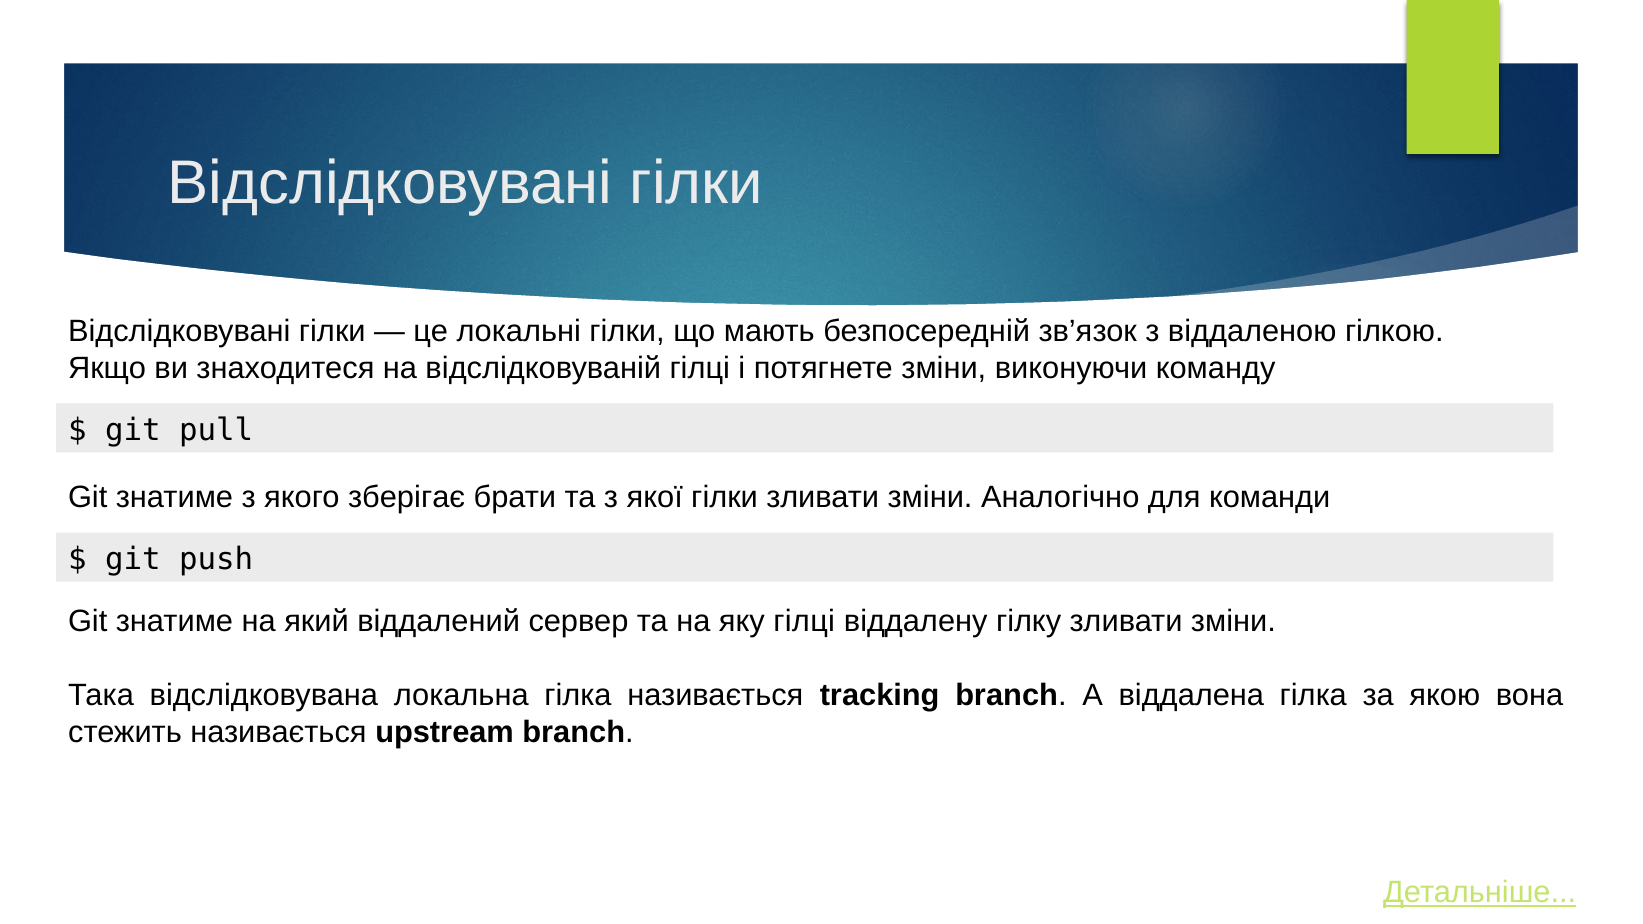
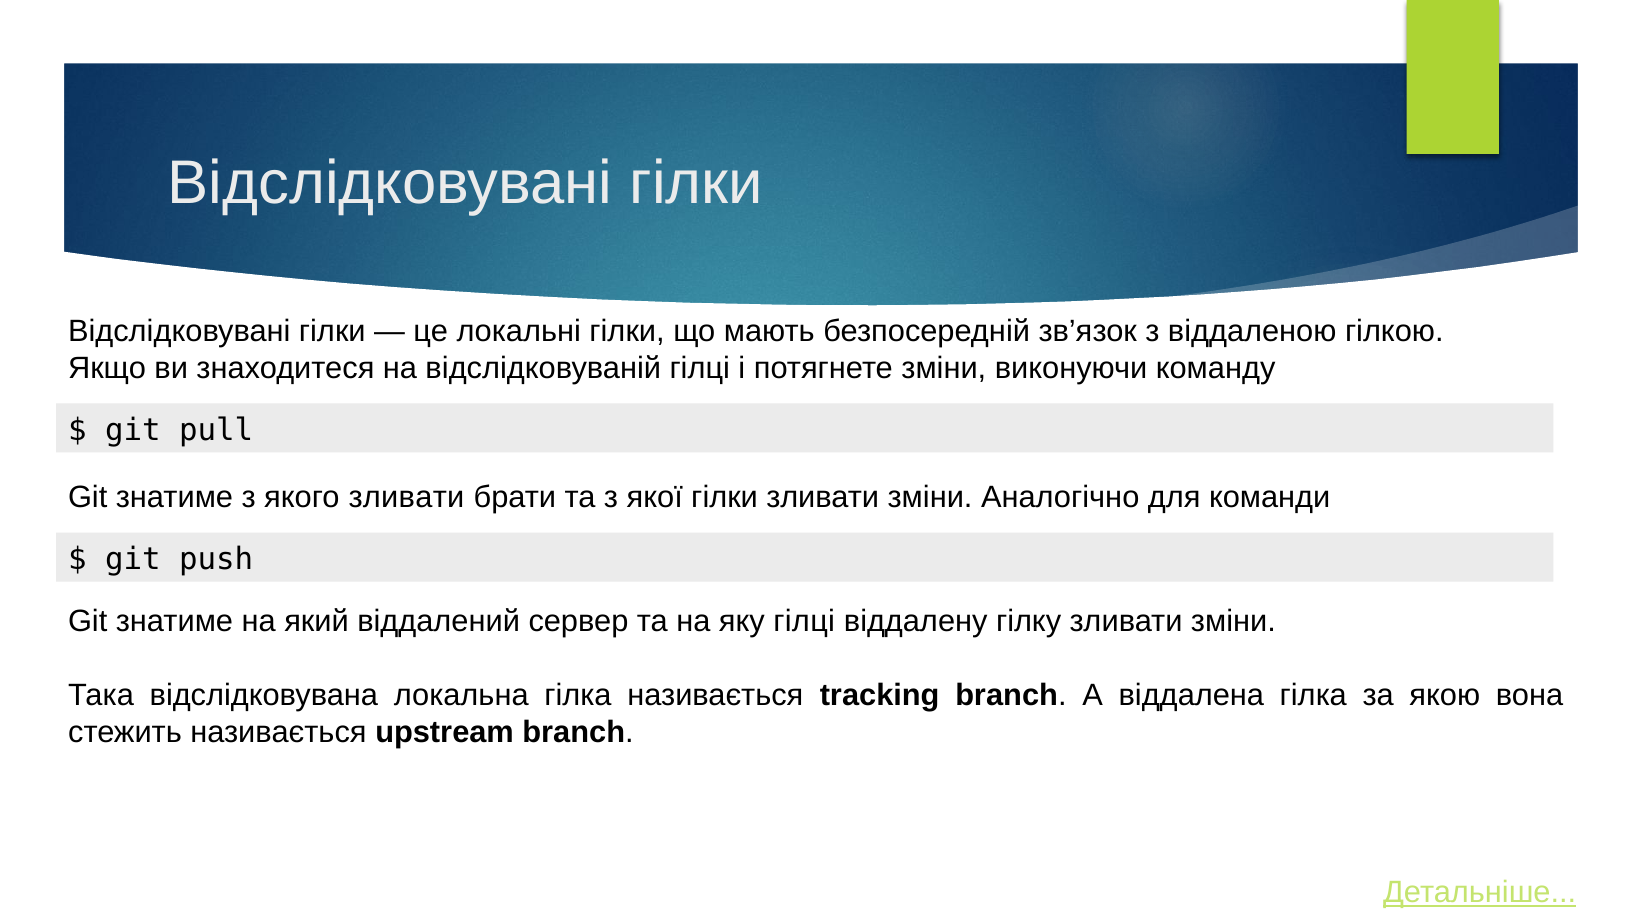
якого зберігає: зберігає -> зливати
